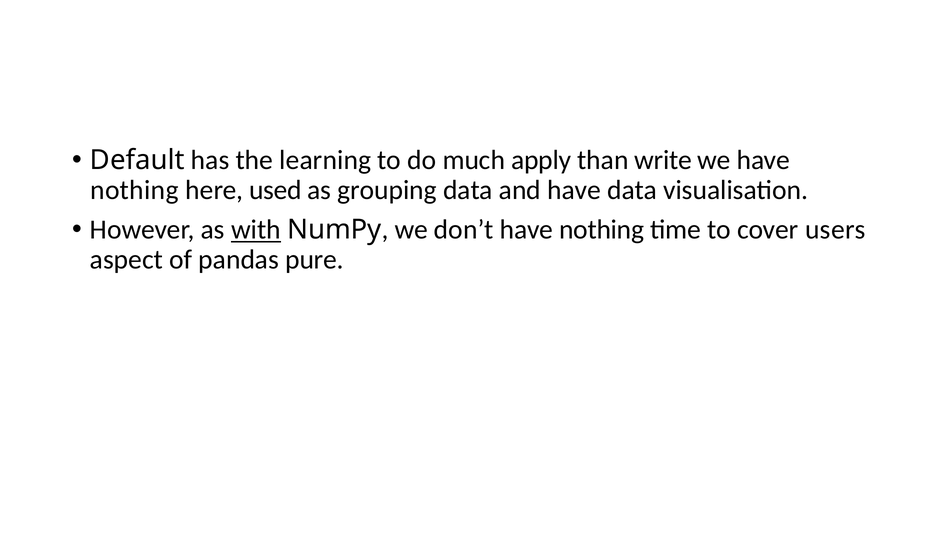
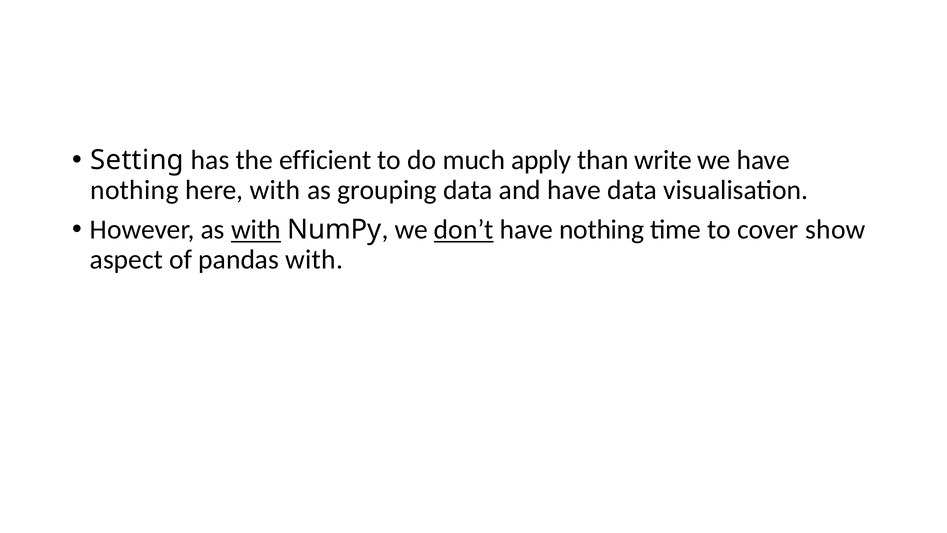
Default: Default -> Setting
learning: learning -> efficient
here used: used -> with
don’t underline: none -> present
users: users -> show
pandas pure: pure -> with
